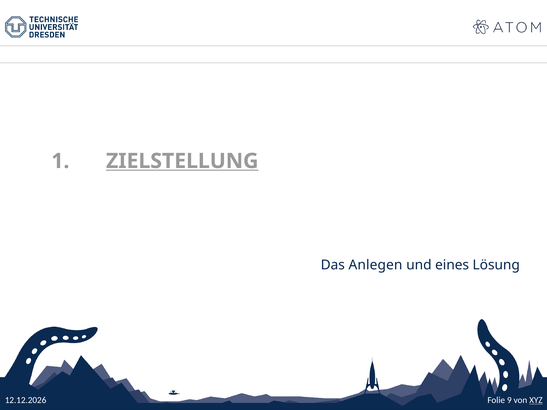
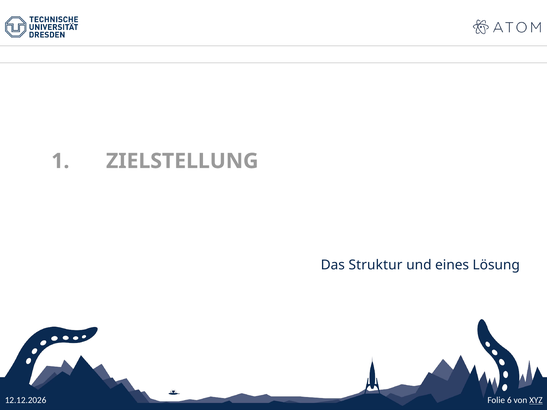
ZIELSTELLUNG underline: present -> none
Anlegen: Anlegen -> Struktur
9: 9 -> 6
